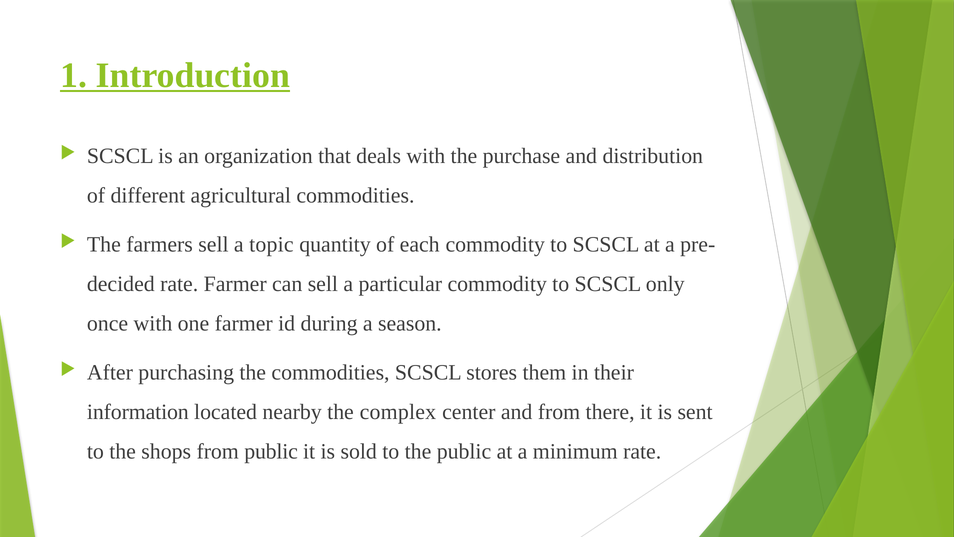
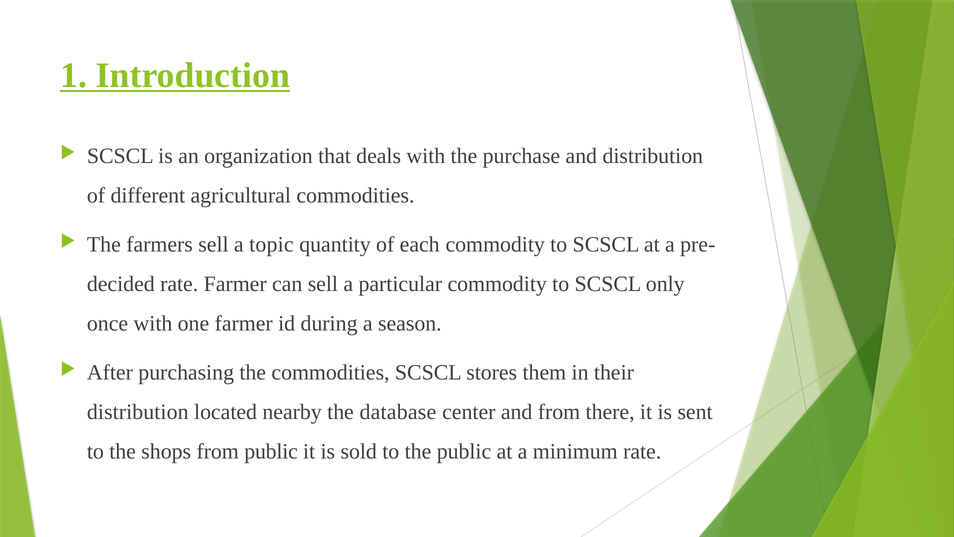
information at (138, 412): information -> distribution
complex: complex -> database
